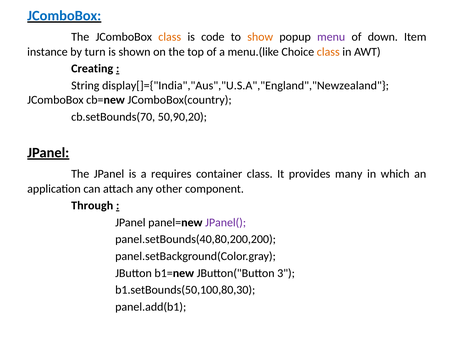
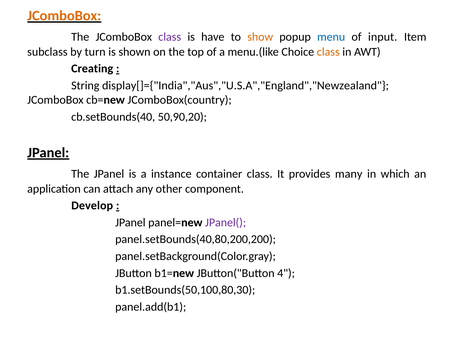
JComboBox at (64, 16) colour: blue -> orange
class at (170, 37) colour: orange -> purple
code: code -> have
menu colour: purple -> blue
down: down -> input
instance: instance -> subclass
cb.setBounds(70: cb.setBounds(70 -> cb.setBounds(40
requires: requires -> instance
Through: Through -> Develop
3: 3 -> 4
